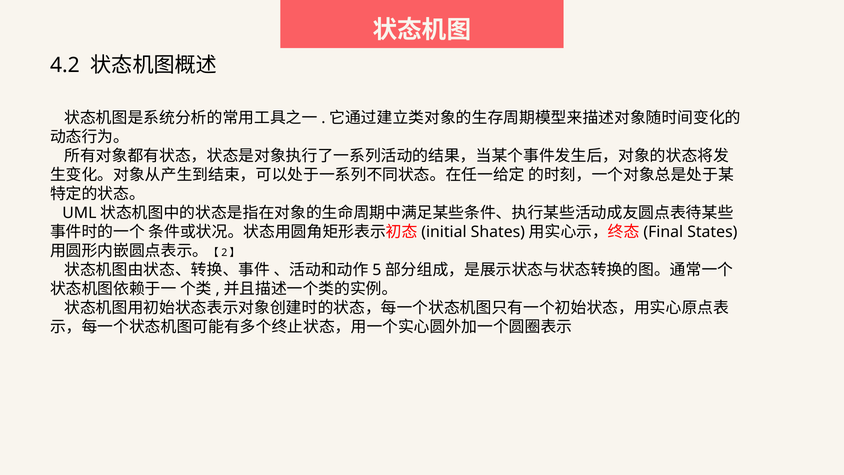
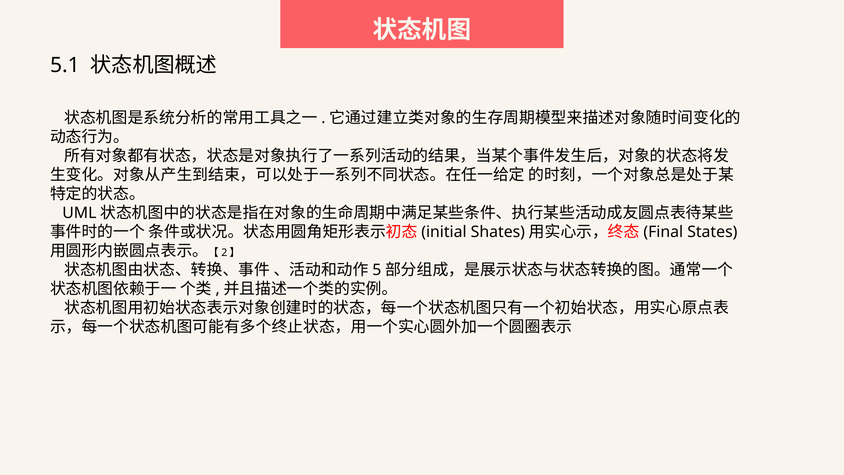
4.2: 4.2 -> 5.1
